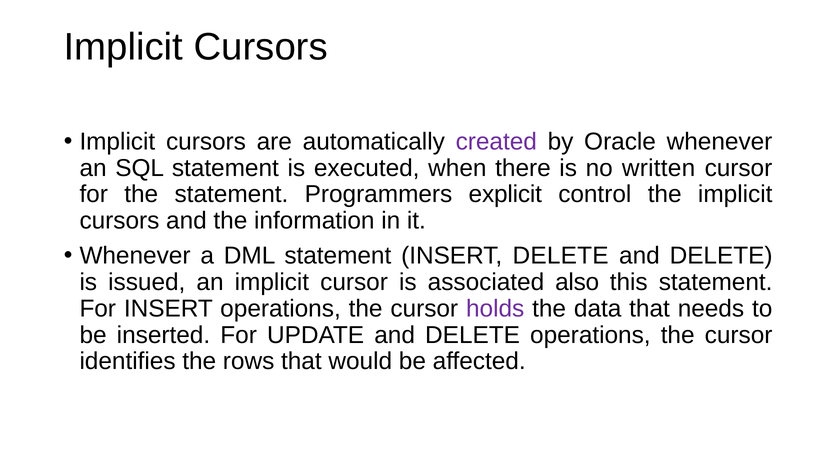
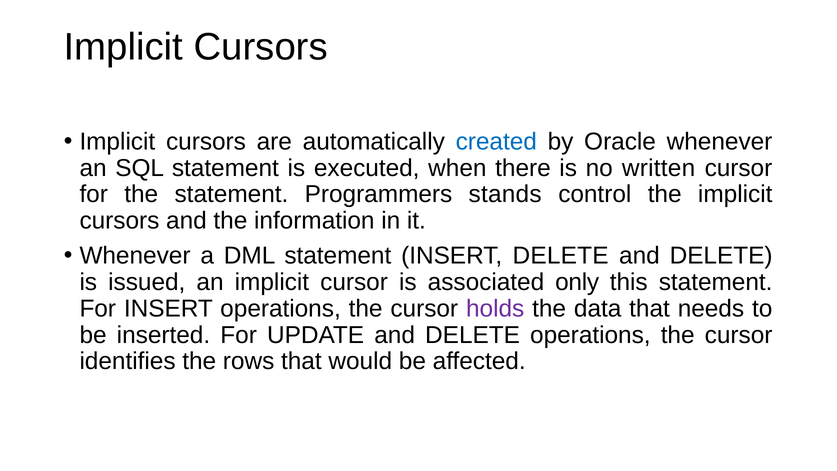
created colour: purple -> blue
explicit: explicit -> stands
also: also -> only
